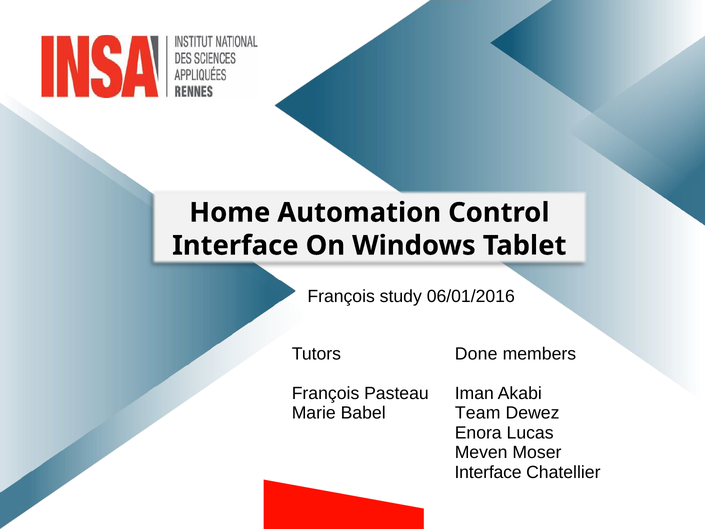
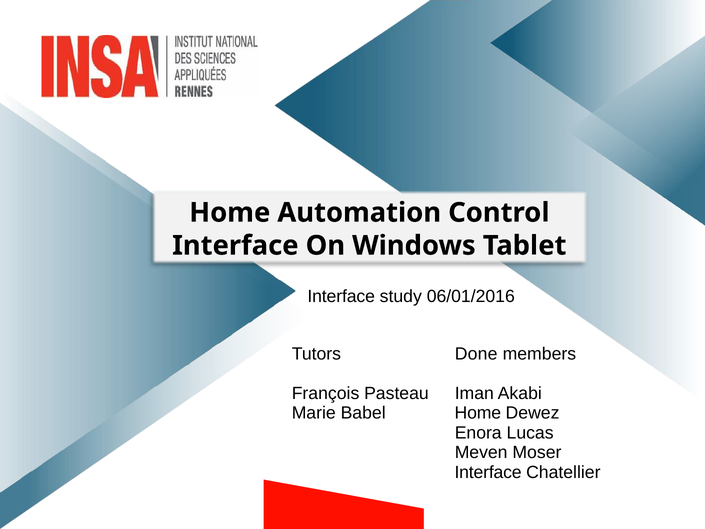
François at (341, 296): François -> Interface
Team at (478, 413): Team -> Home
